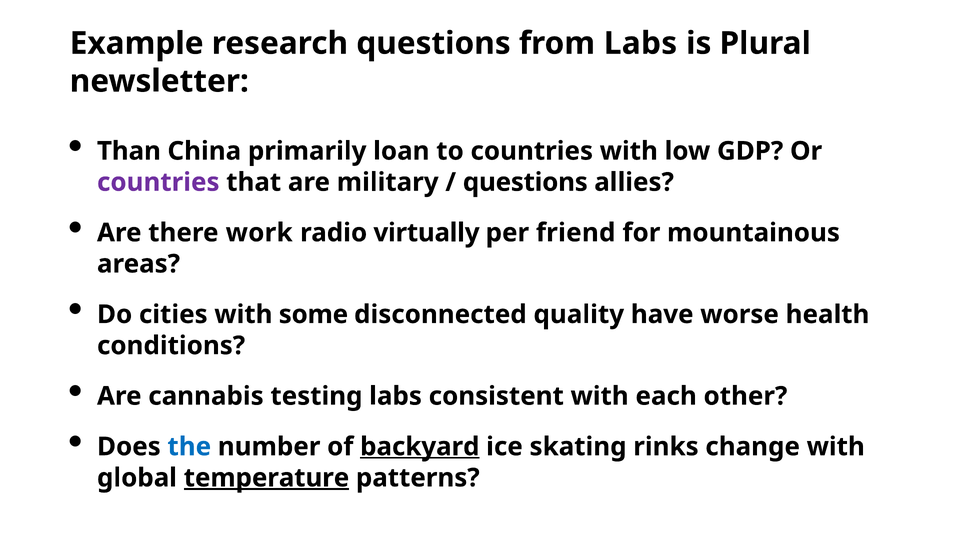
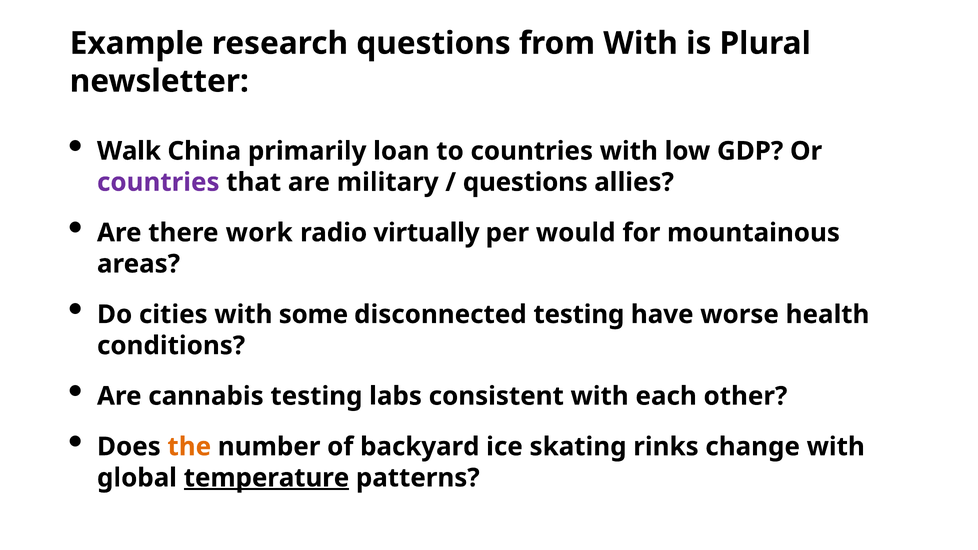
from Labs: Labs -> With
Than: Than -> Walk
friend: friend -> would
disconnected quality: quality -> testing
the colour: blue -> orange
backyard underline: present -> none
